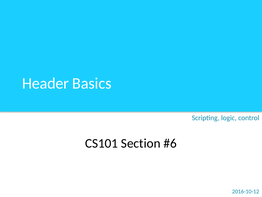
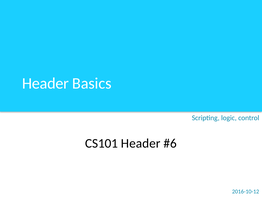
CS101 Section: Section -> Header
